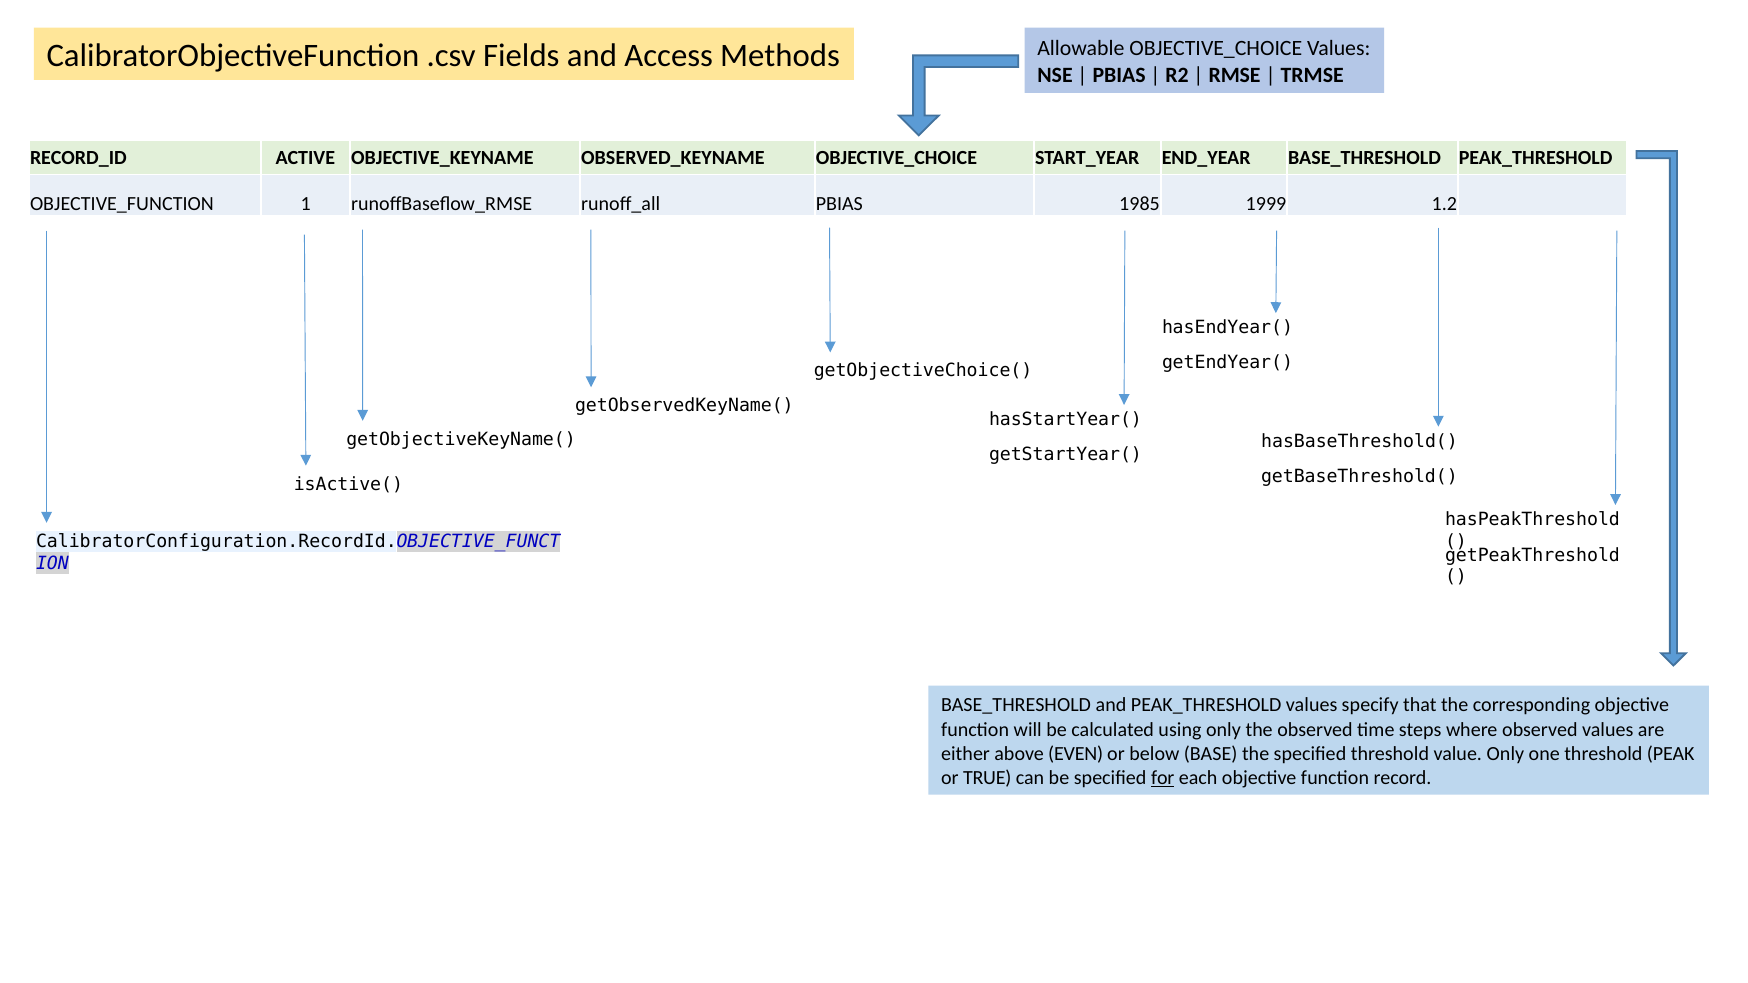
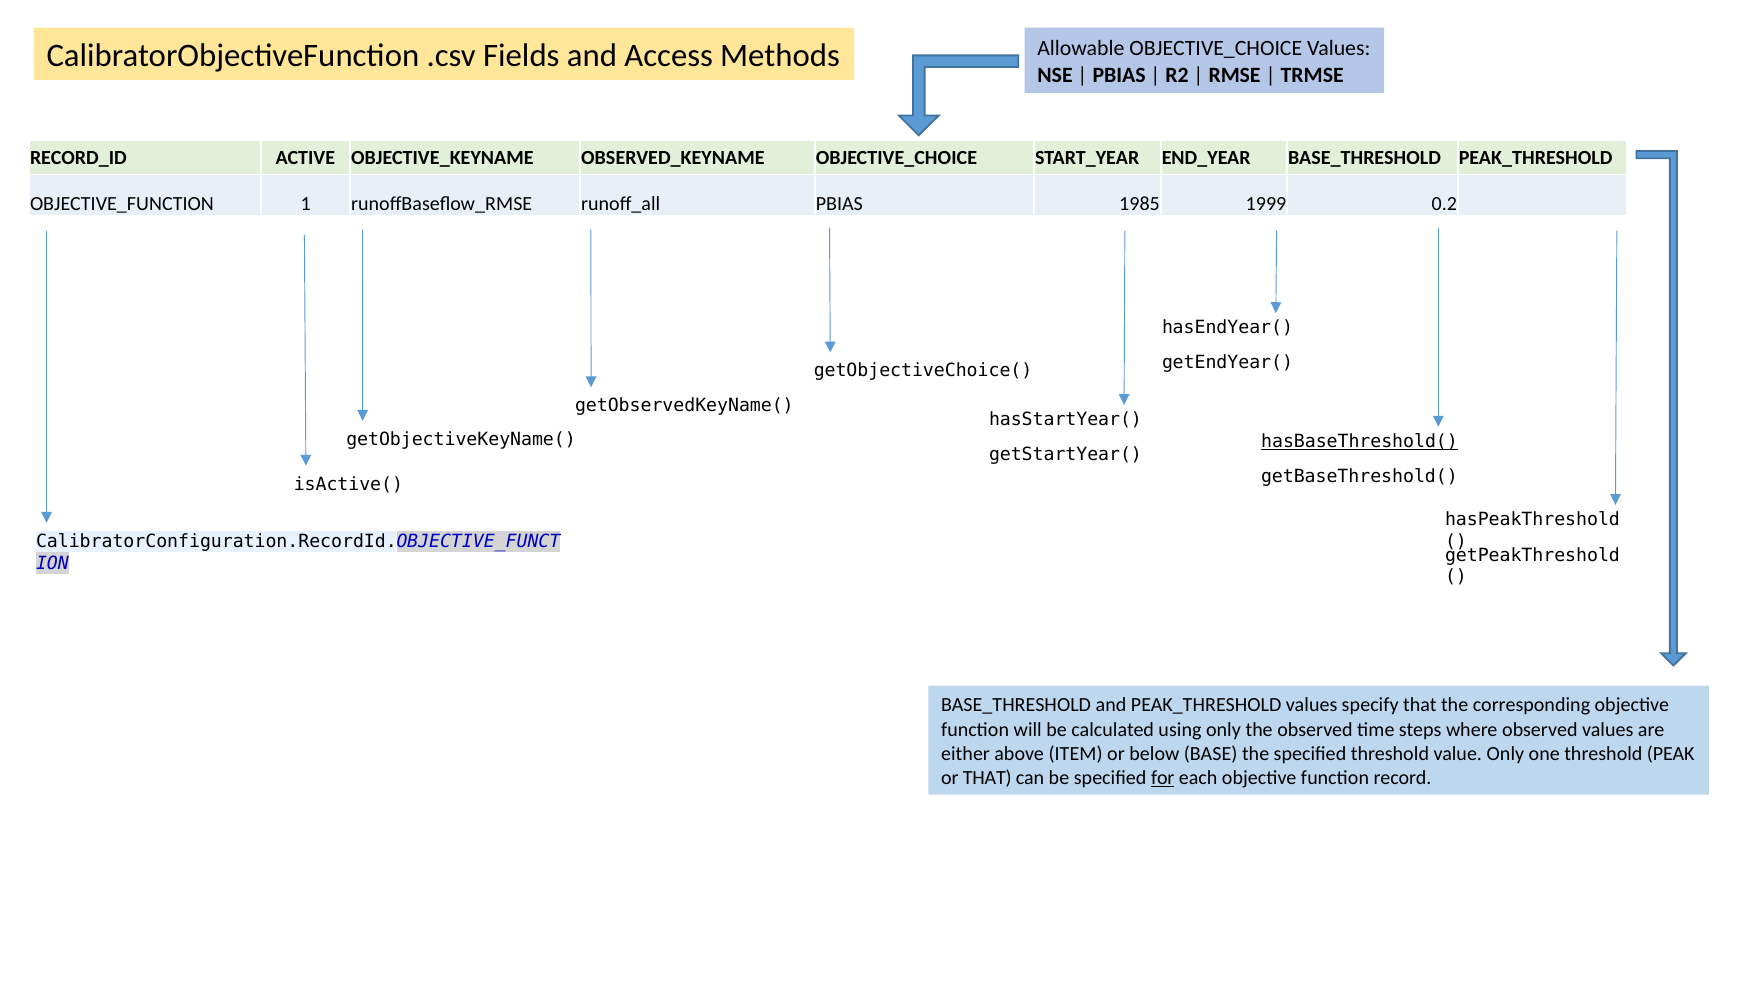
1.2: 1.2 -> 0.2
hasBaseThreshold( underline: none -> present
EVEN: EVEN -> ITEM
or TRUE: TRUE -> THAT
